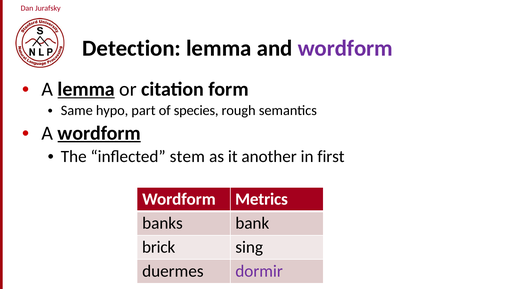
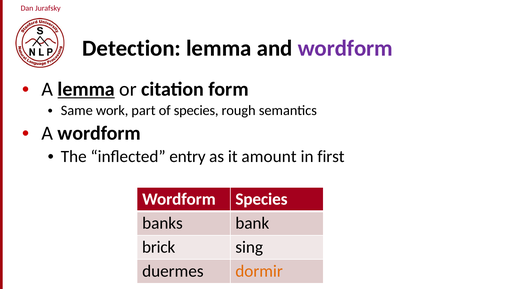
hypo: hypo -> work
wordform at (99, 133) underline: present -> none
stem: stem -> entry
another: another -> amount
Wordform Metrics: Metrics -> Species
dormir colour: purple -> orange
